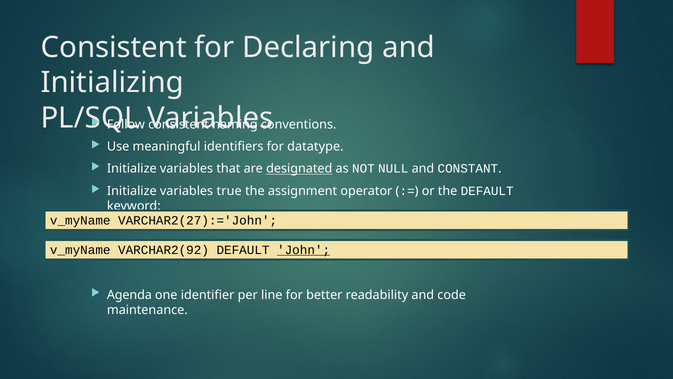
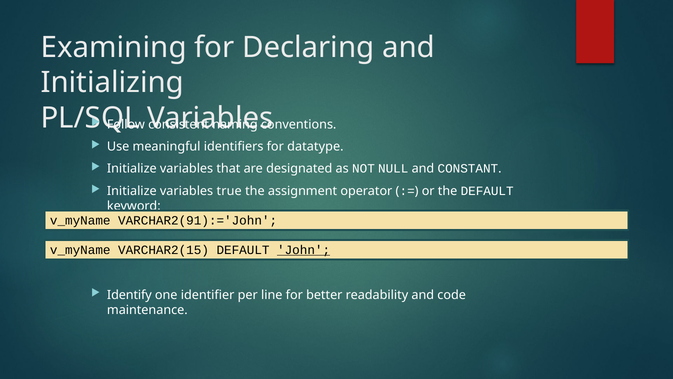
Consistent at (114, 47): Consistent -> Examining
designated underline: present -> none
VARCHAR2(27):='John: VARCHAR2(27):='John -> VARCHAR2(91):='John
VARCHAR2(92: VARCHAR2(92 -> VARCHAR2(15
Agenda: Agenda -> Identify
